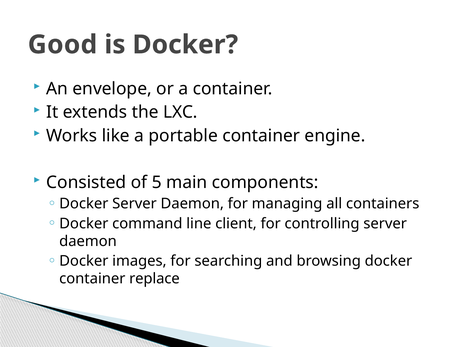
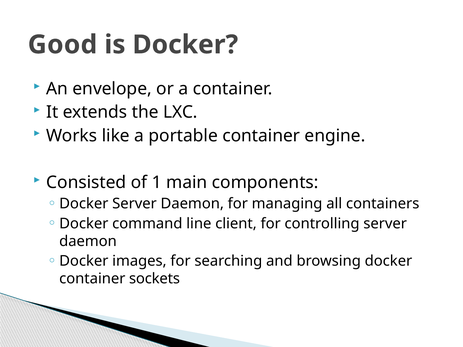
5: 5 -> 1
replace: replace -> sockets
